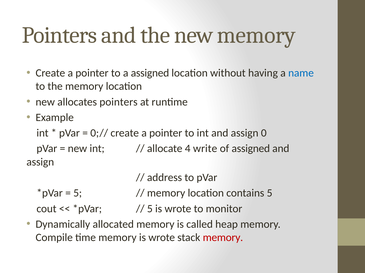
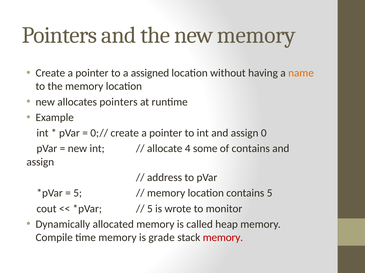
name colour: blue -> orange
write: write -> some
of assigned: assigned -> contains
memory is wrote: wrote -> grade
